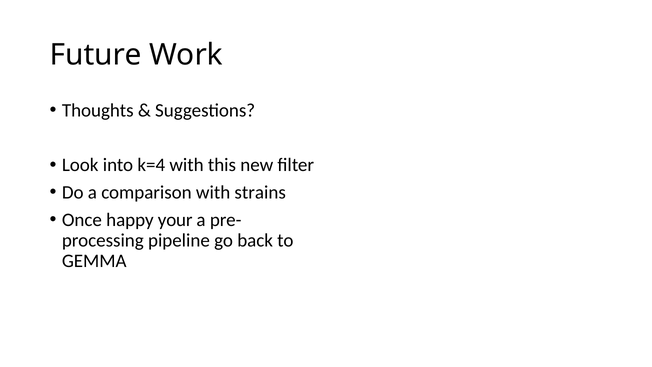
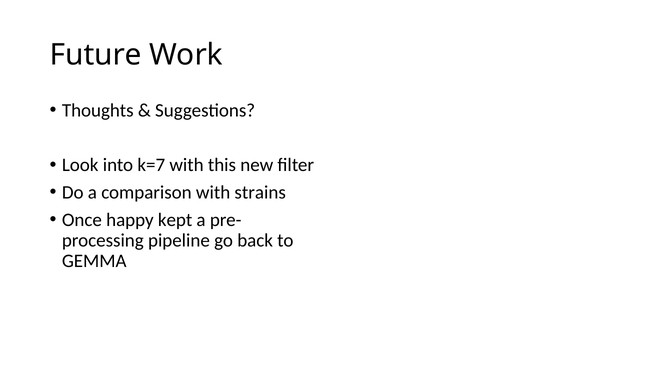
k=4: k=4 -> k=7
your: your -> kept
